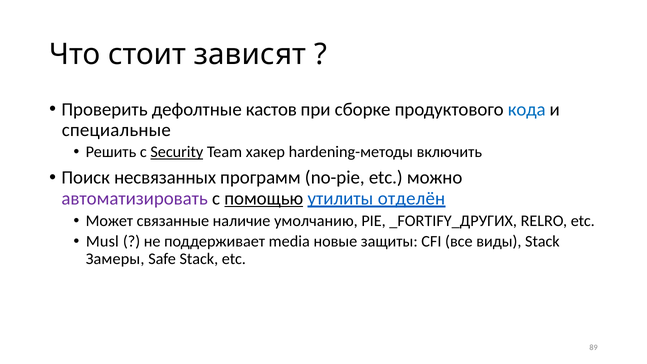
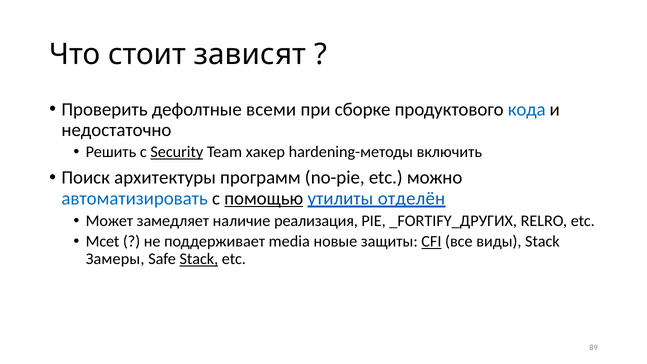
кастов: кастов -> всеми
специальные: специальные -> недостаточно
несвязанных: несвязанных -> архитектуры
автоматизировать colour: purple -> blue
связанные: связанные -> замедляет
умолчанию: умолчанию -> реализация
Musl: Musl -> Mcet
CFI underline: none -> present
Stack at (199, 259) underline: none -> present
